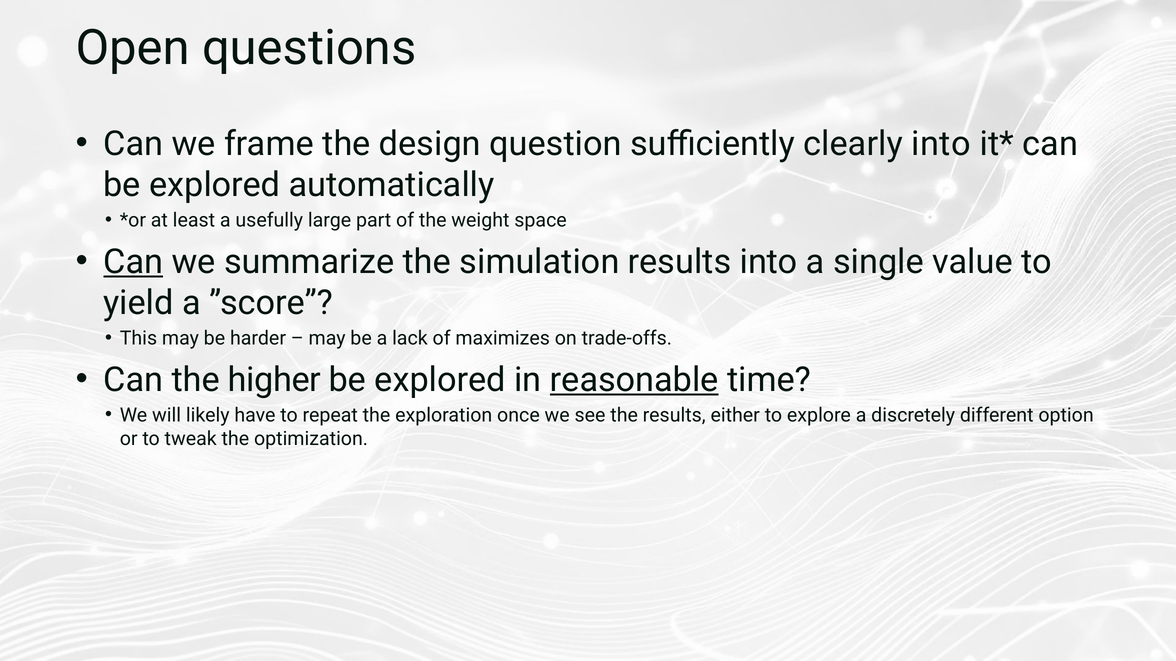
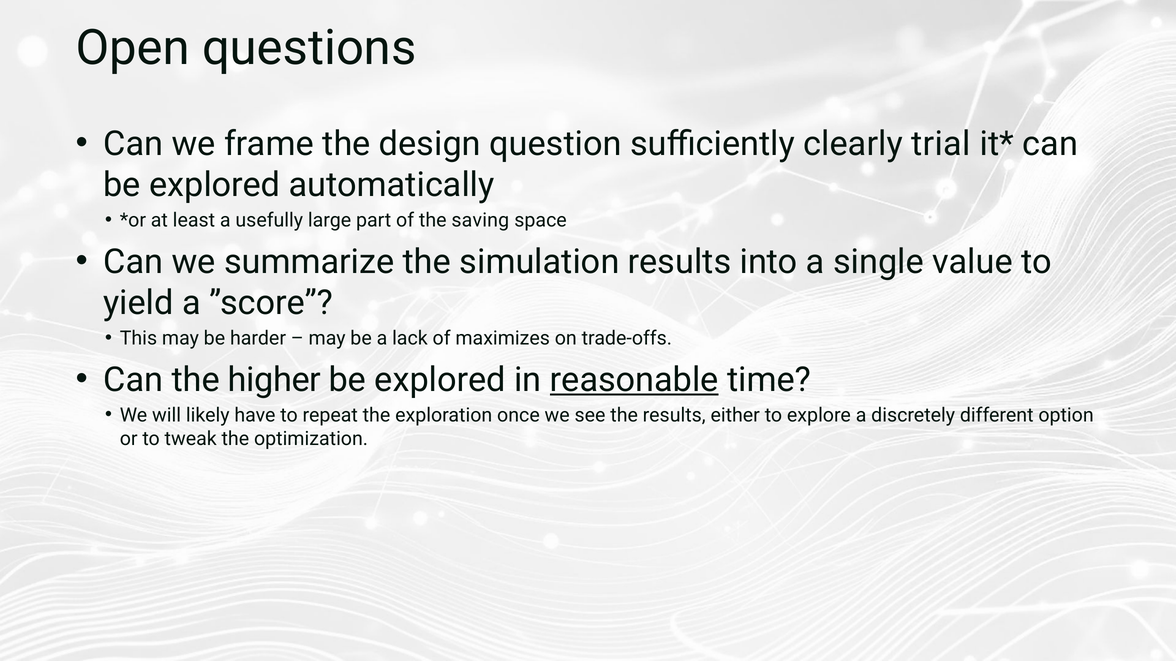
clearly into: into -> trial
weight: weight -> saving
Can at (133, 262) underline: present -> none
